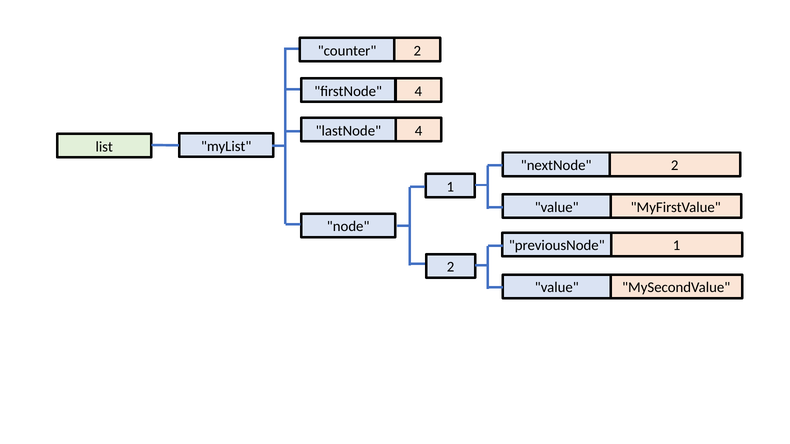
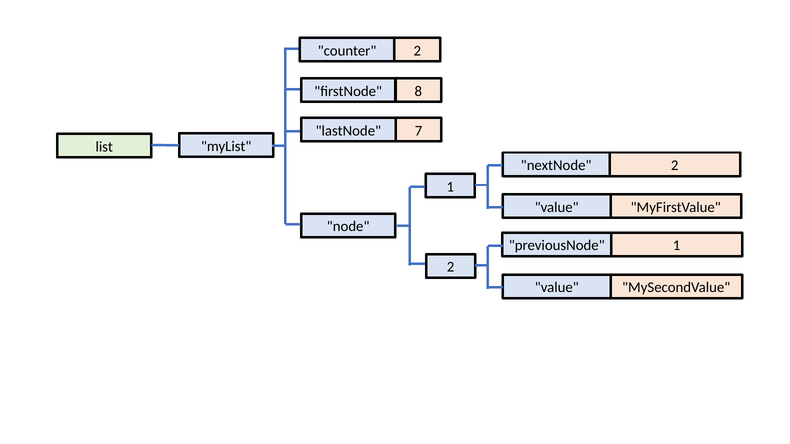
firstNode 4: 4 -> 8
lastNode 4: 4 -> 7
